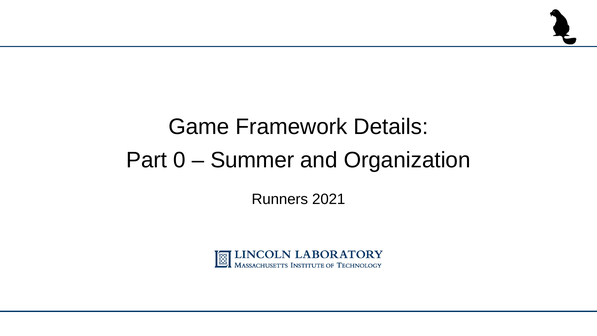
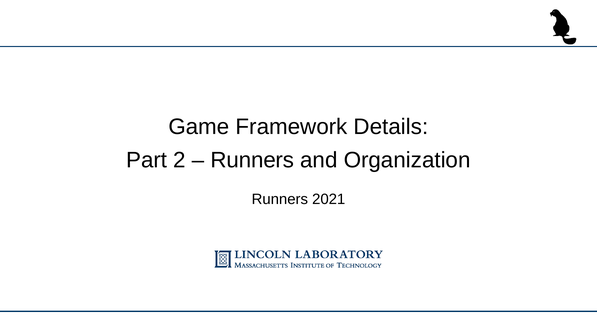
0: 0 -> 2
Summer at (252, 160): Summer -> Runners
